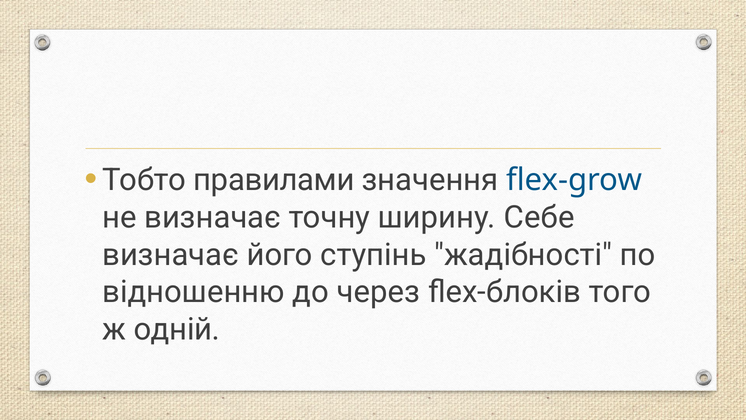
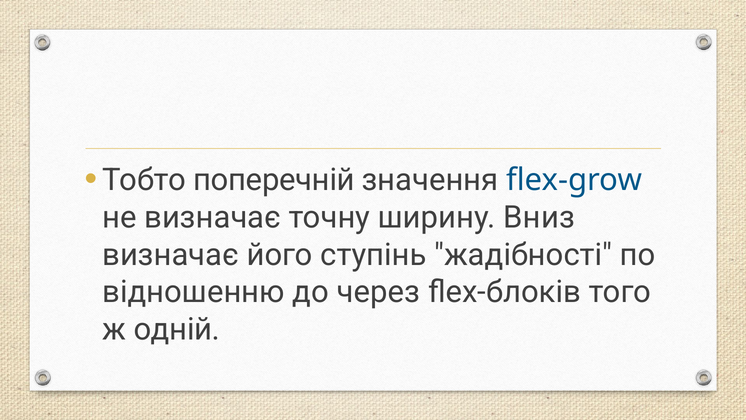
правилами: правилами -> поперечній
Себе: Себе -> Вниз
